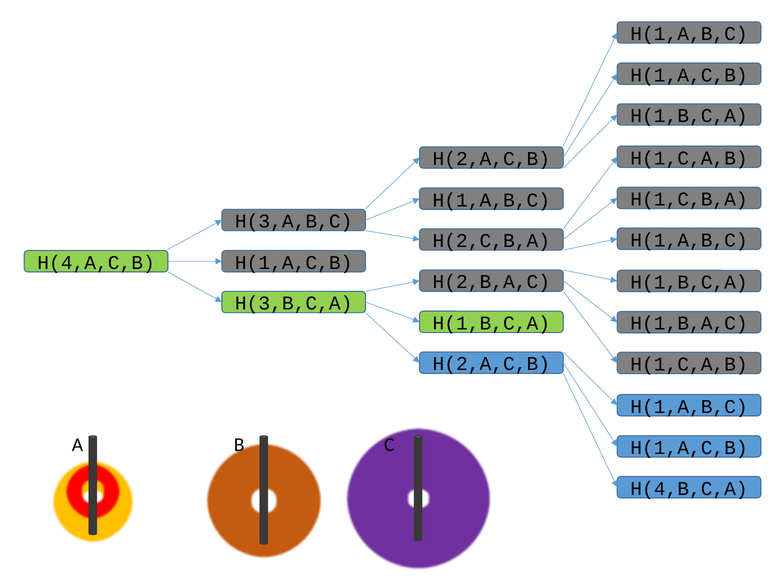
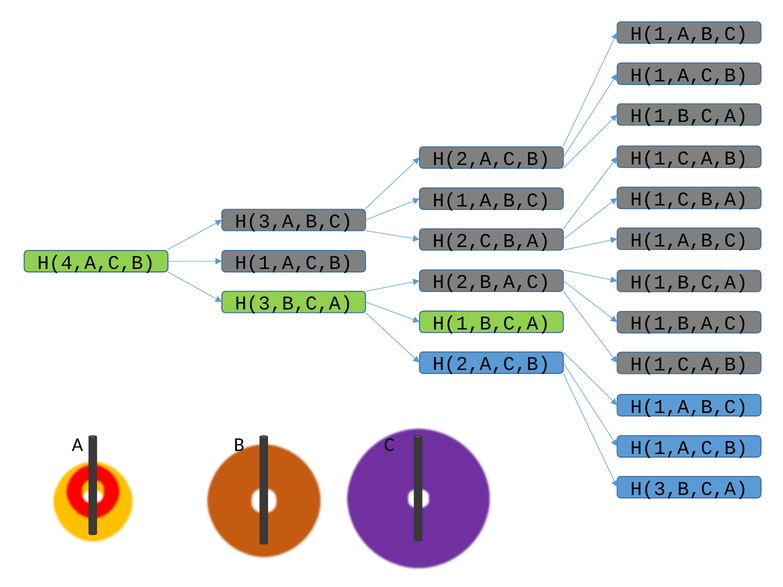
H(4,B,C,A at (689, 489): H(4,B,C,A -> H(3,B,C,A
